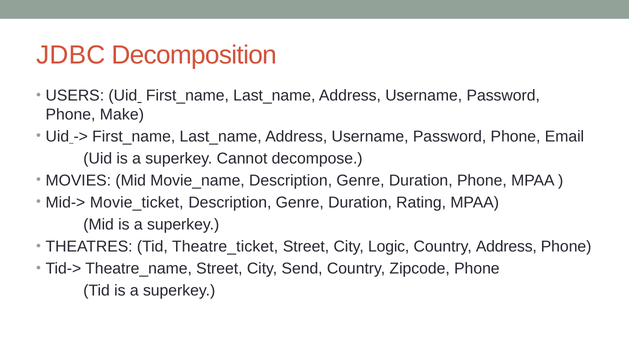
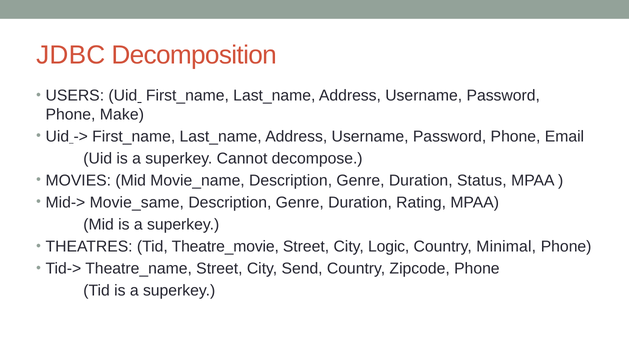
Duration Phone: Phone -> Status
Movie_ticket: Movie_ticket -> Movie_same
Theatre_ticket: Theatre_ticket -> Theatre_movie
Country Address: Address -> Minimal
